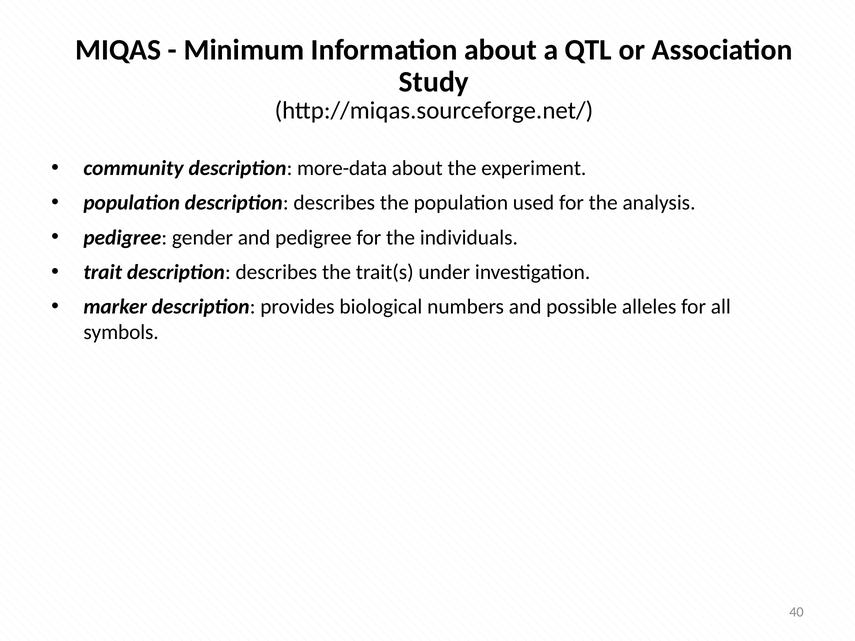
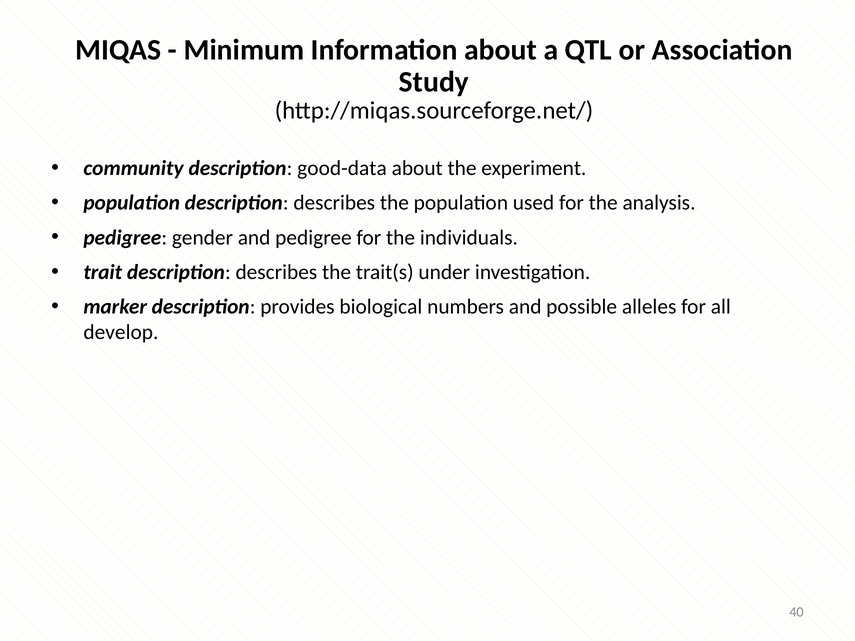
more-data: more-data -> good-data
symbols: symbols -> develop
